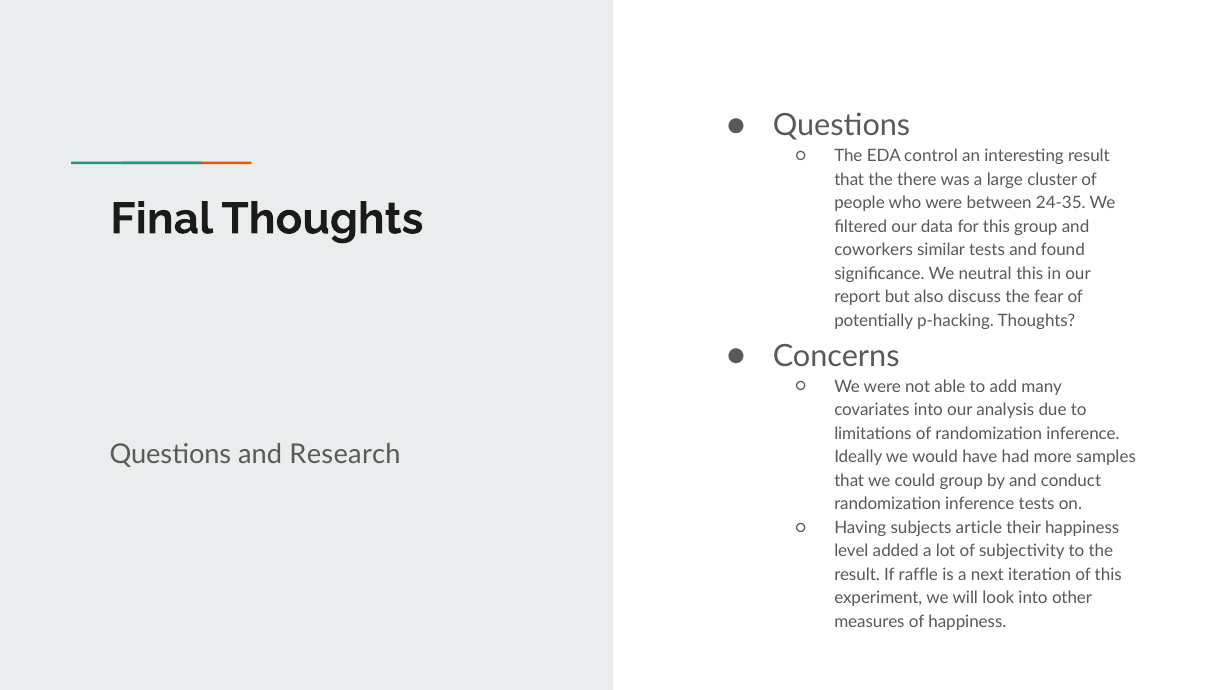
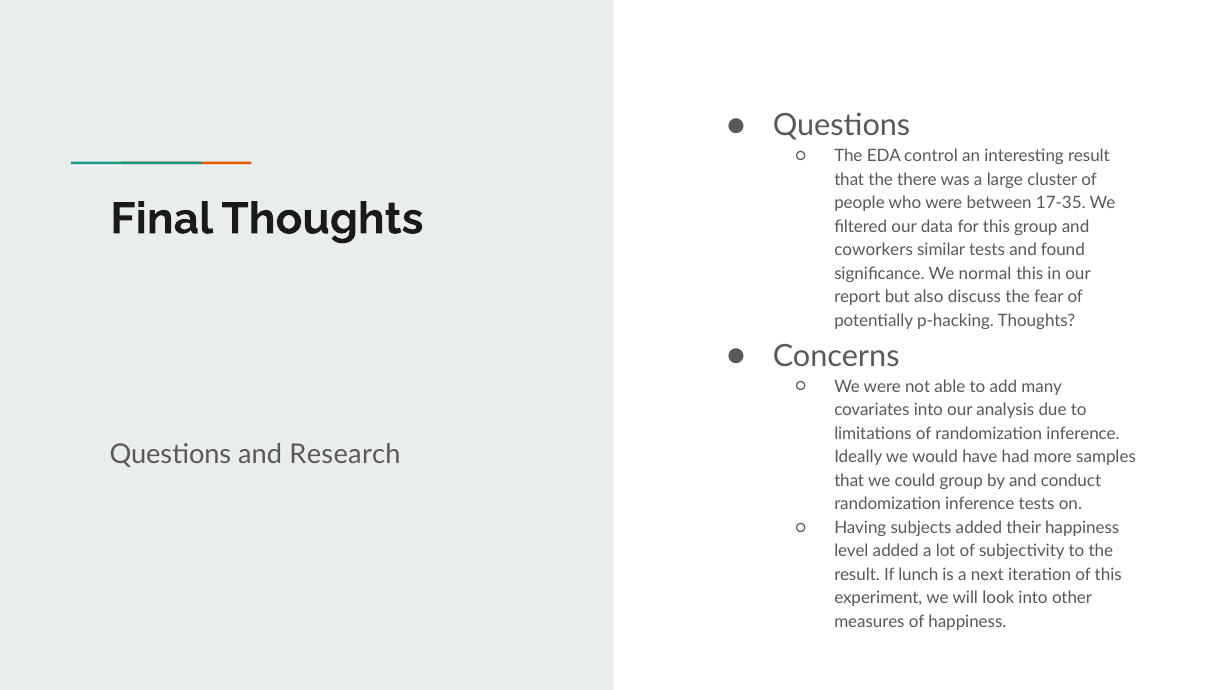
24-35: 24-35 -> 17-35
neutral: neutral -> normal
subjects article: article -> added
raffle: raffle -> lunch
